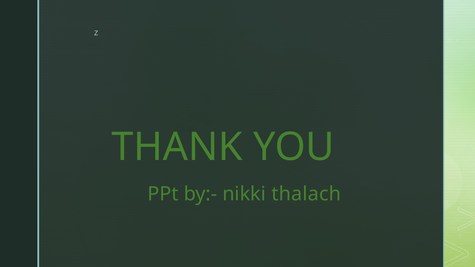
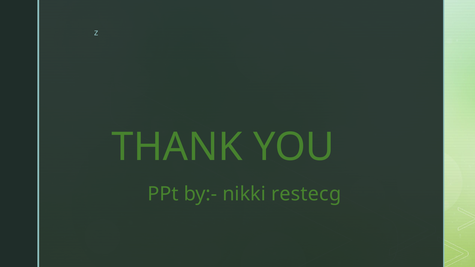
thalach: thalach -> restecg
